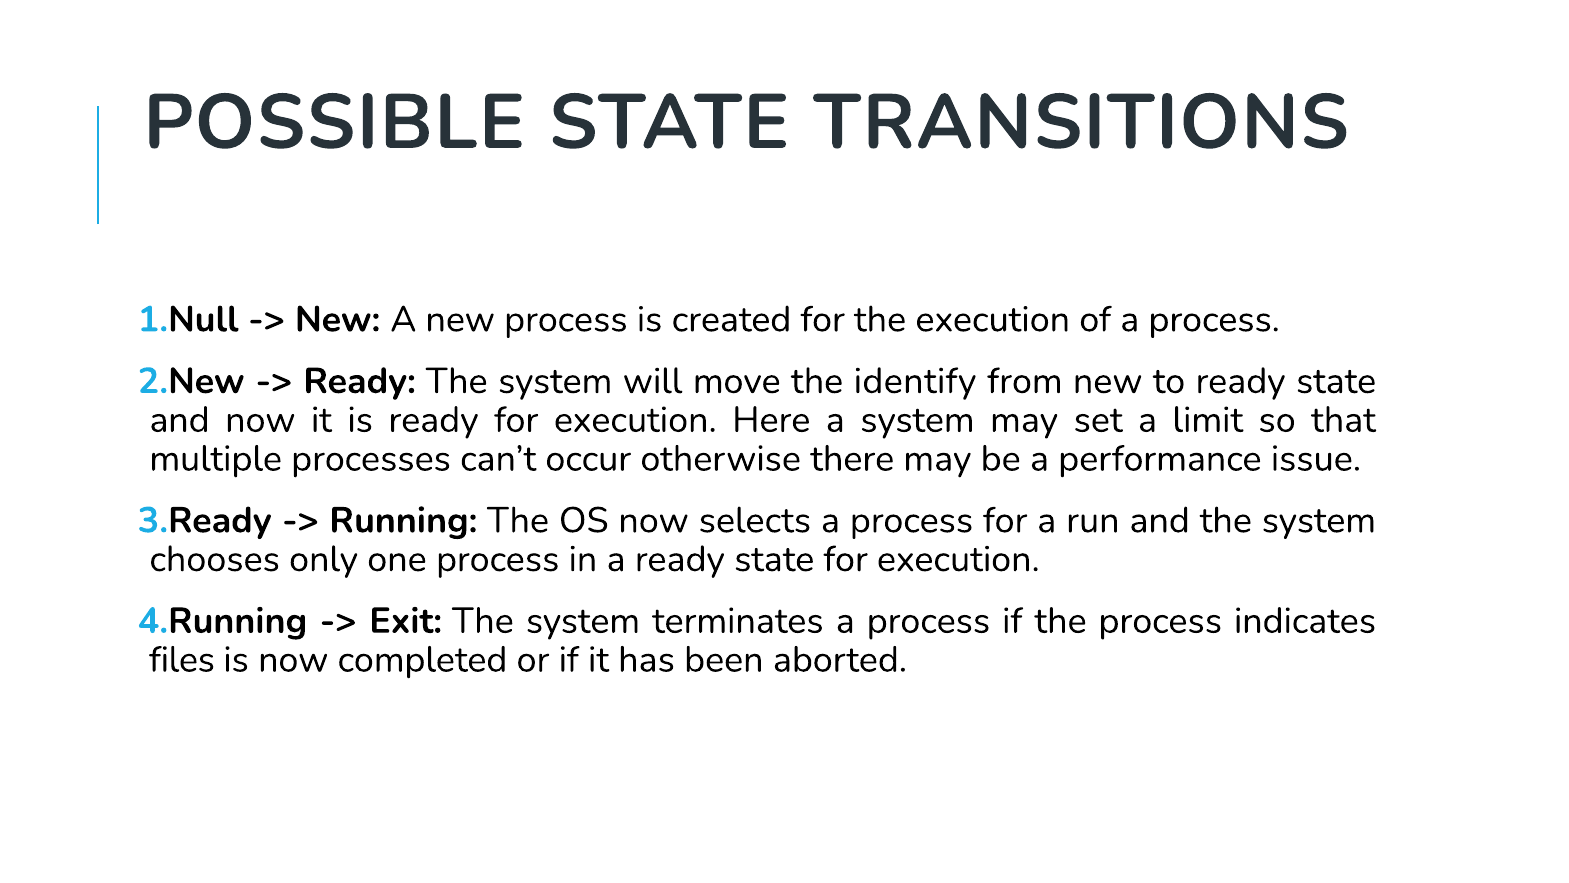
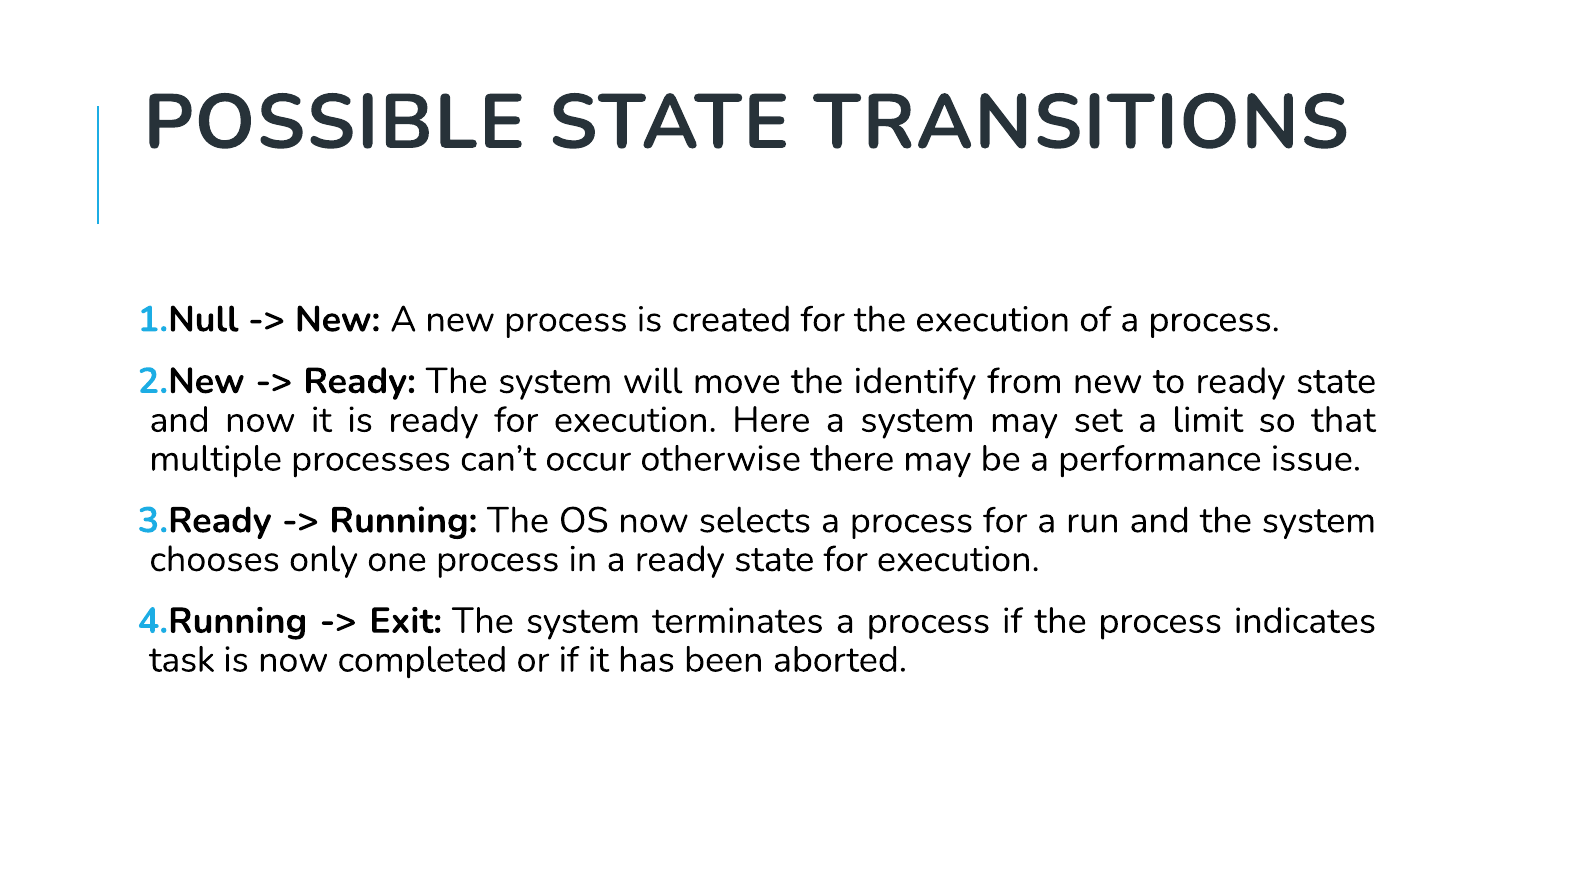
files: files -> task
